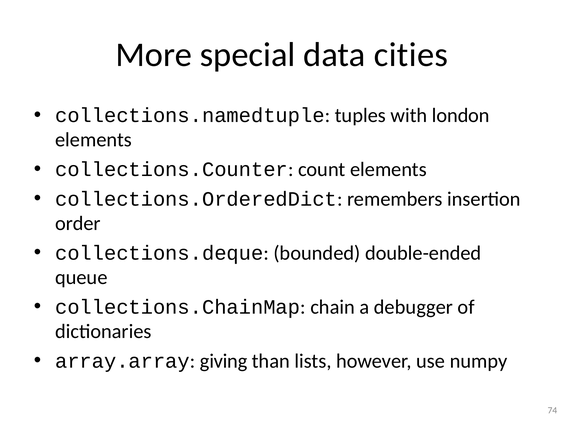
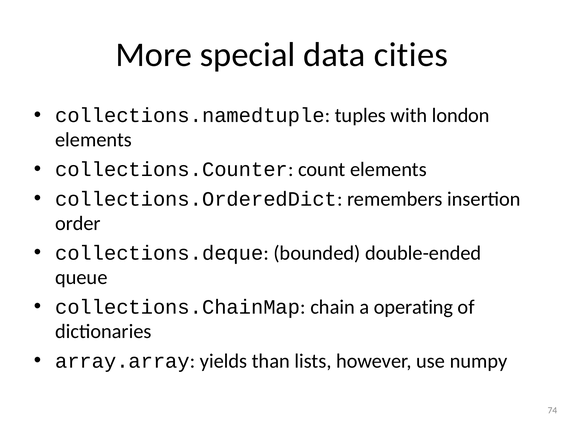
debugger: debugger -> operating
giving: giving -> yields
